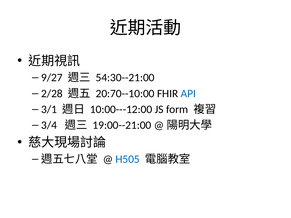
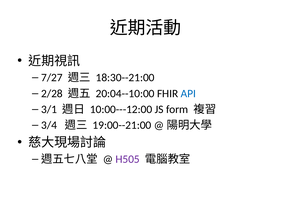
9/27: 9/27 -> 7/27
54:30--21:00: 54:30--21:00 -> 18:30--21:00
20:70--10:00: 20:70--10:00 -> 20:04--10:00
H505 colour: blue -> purple
